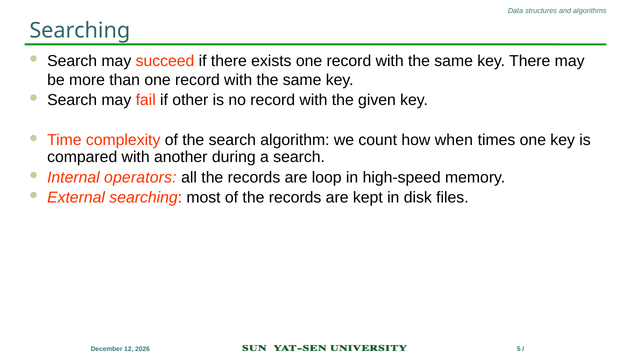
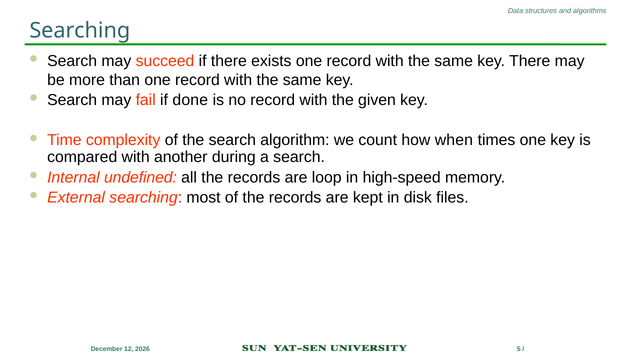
other: other -> done
operators: operators -> undefined
